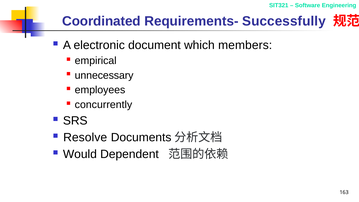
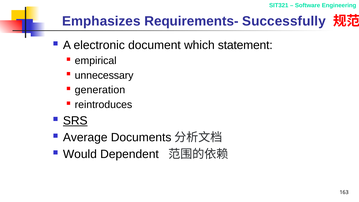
Coordinated: Coordinated -> Emphasizes
members: members -> statement
employees: employees -> generation
concurrently: concurrently -> reintroduces
SRS underline: none -> present
Resolve: Resolve -> Average
